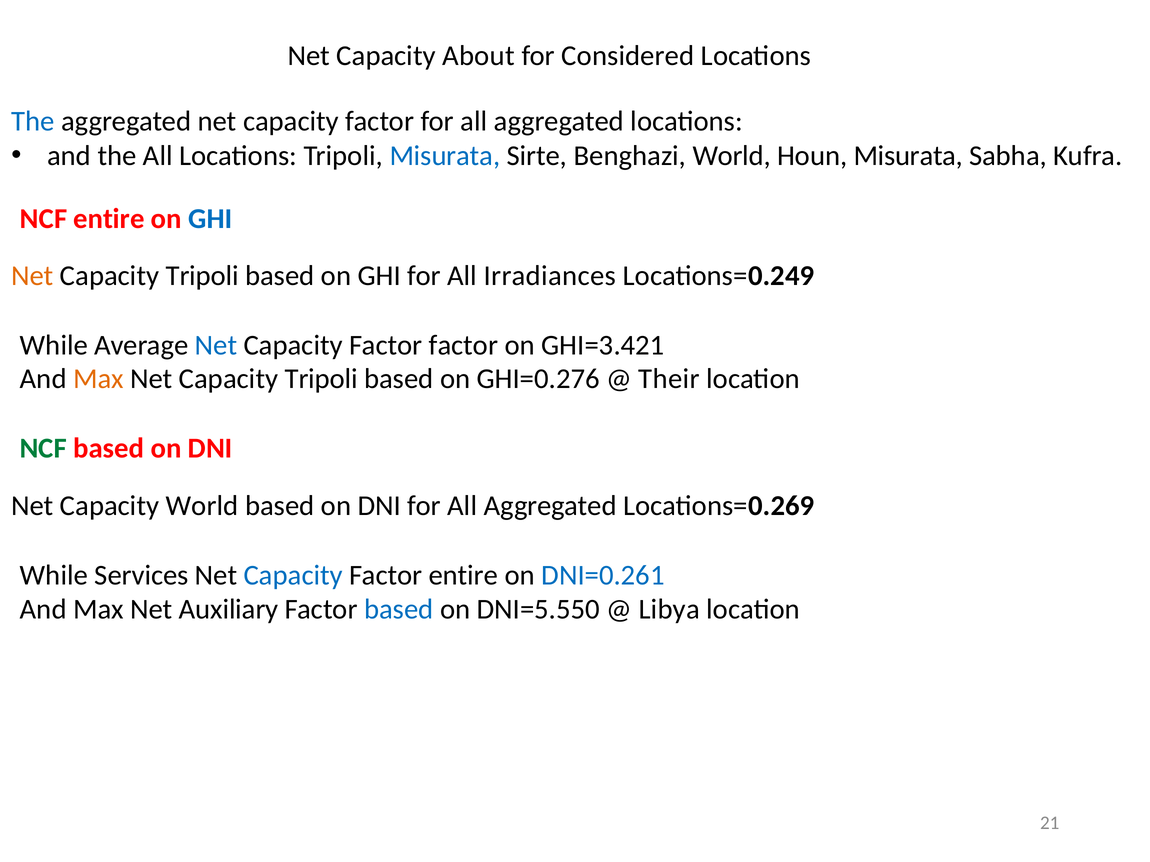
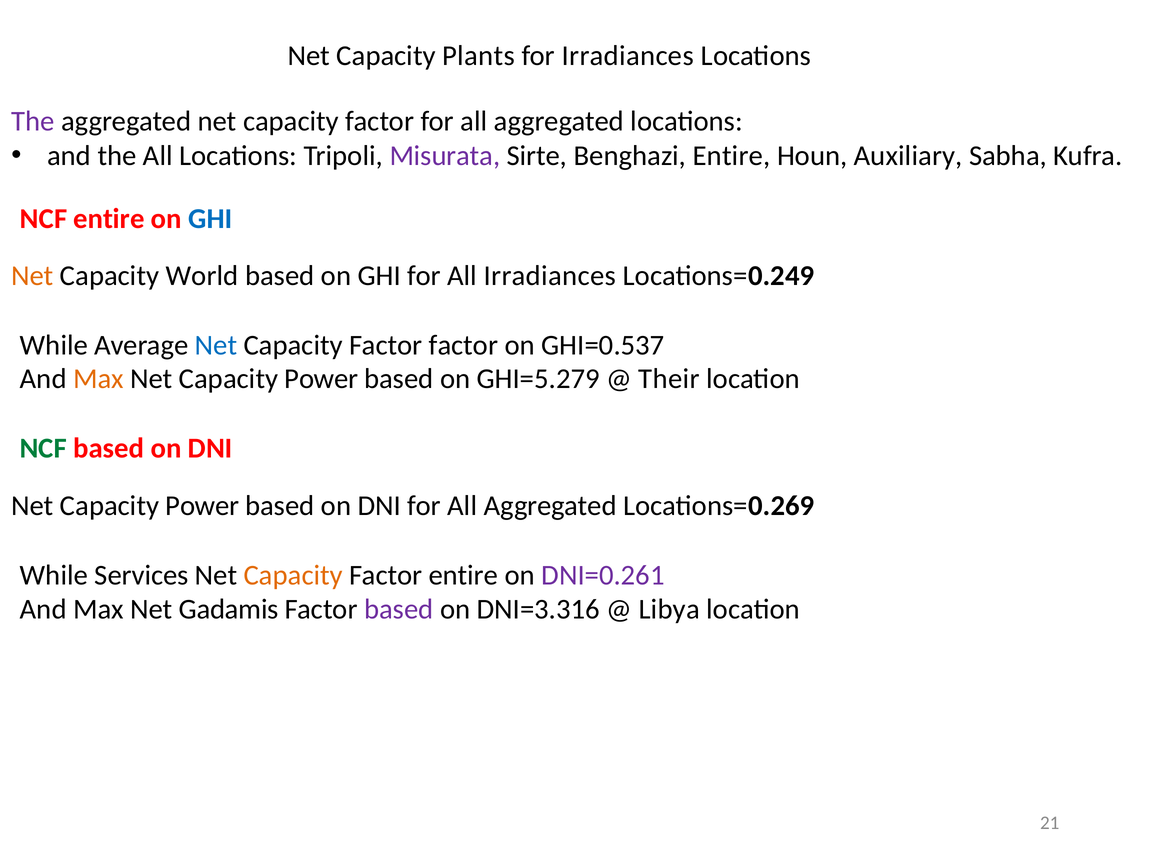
About: About -> Plants
for Considered: Considered -> Irradiances
The at (33, 122) colour: blue -> purple
Misurata at (445, 156) colour: blue -> purple
Benghazi World: World -> Entire
Houn Misurata: Misurata -> Auxiliary
Tripoli at (202, 276): Tripoli -> World
GHI=3.421: GHI=3.421 -> GHI=0.537
Tripoli at (321, 379): Tripoli -> Power
GHI=0.276: GHI=0.276 -> GHI=5.279
World at (202, 506): World -> Power
Capacity at (293, 576) colour: blue -> orange
DNI=0.261 colour: blue -> purple
Auxiliary: Auxiliary -> Gadamis
based at (399, 610) colour: blue -> purple
DNI=5.550: DNI=5.550 -> DNI=3.316
